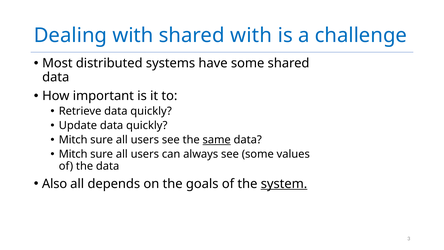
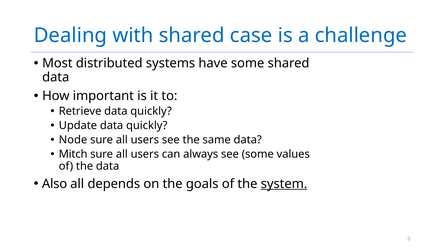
shared with: with -> case
Mitch at (73, 140): Mitch -> Node
same underline: present -> none
